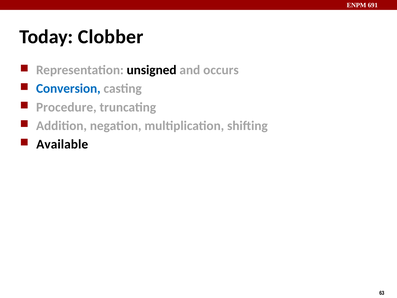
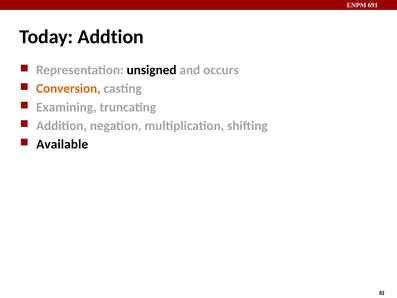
Clobber: Clobber -> Addtion
Conversion colour: blue -> orange
Procedure: Procedure -> Examining
